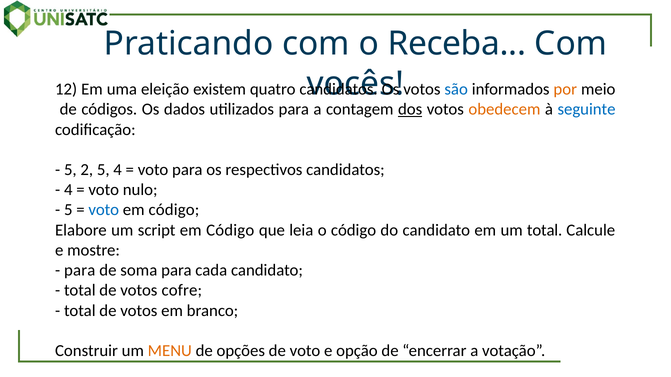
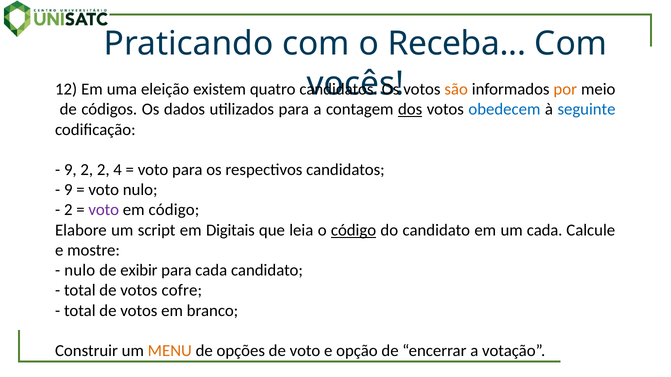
são colour: blue -> orange
obedecem colour: orange -> blue
5 at (70, 170): 5 -> 9
2 5: 5 -> 2
4 at (68, 190): 4 -> 9
5 at (68, 210): 5 -> 2
voto at (104, 210) colour: blue -> purple
script em Código: Código -> Digitais
código at (354, 230) underline: none -> present
um total: total -> cada
para at (80, 271): para -> nulo
soma: soma -> exibir
